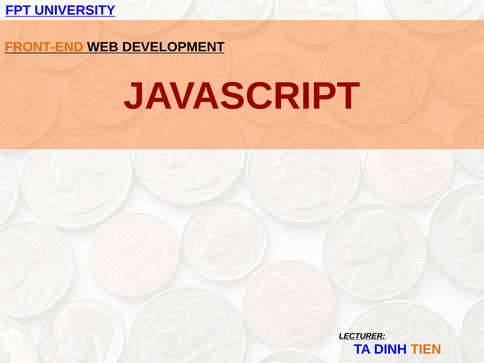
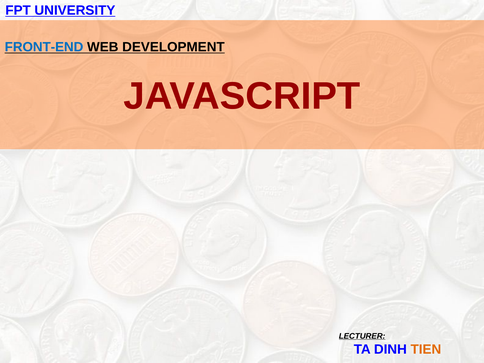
FRONT-END colour: orange -> blue
